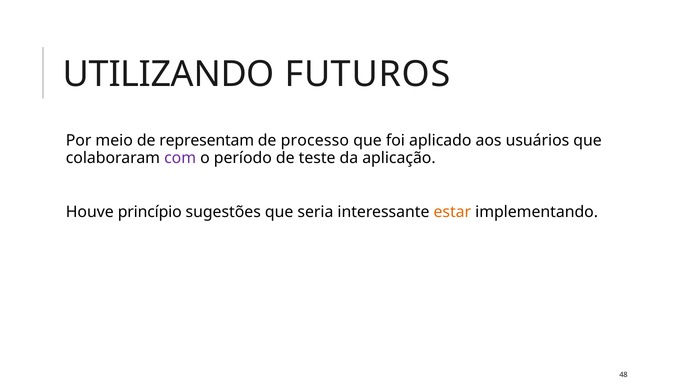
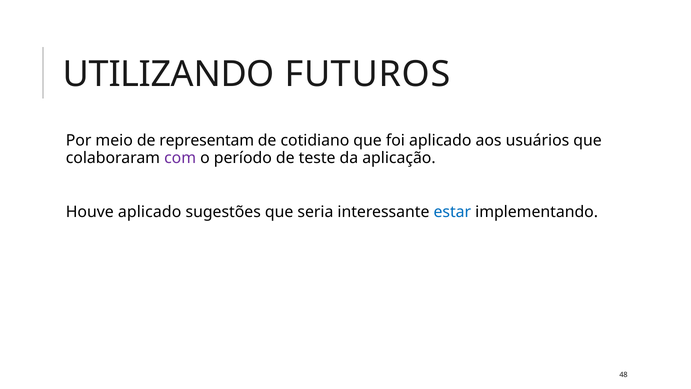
processo: processo -> cotidiano
Houve princípio: princípio -> aplicado
estar colour: orange -> blue
